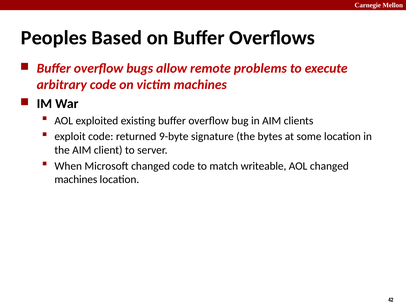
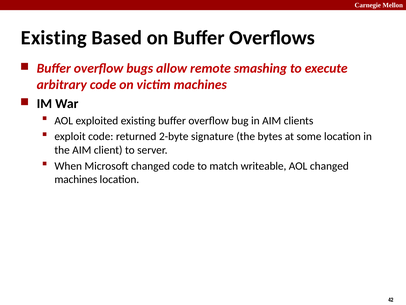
Peoples at (54, 38): Peoples -> Existing
problems: problems -> smashing
9-byte: 9-byte -> 2-byte
